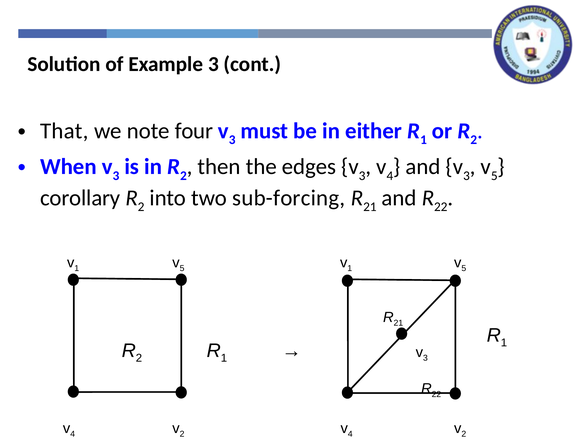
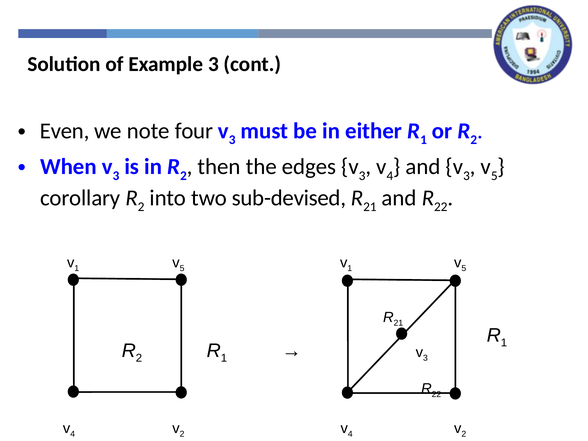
That: That -> Even
sub-forcing: sub-forcing -> sub-devised
